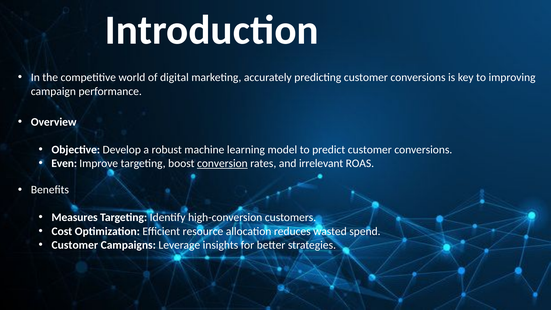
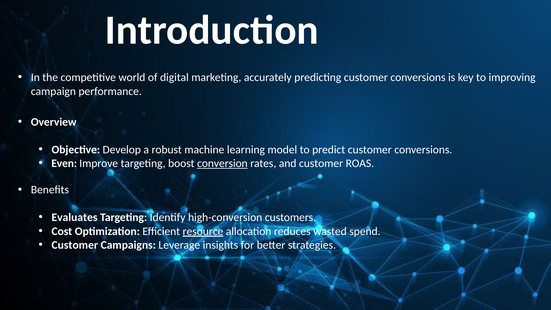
and irrelevant: irrelevant -> customer
Measures: Measures -> Evaluates
resource underline: none -> present
